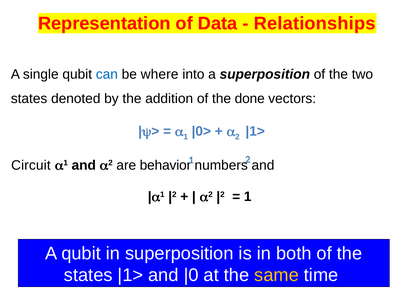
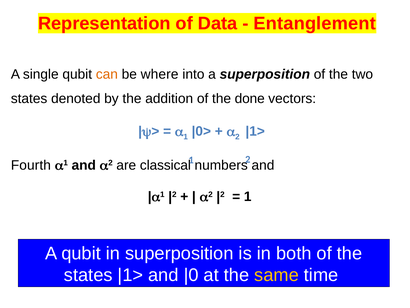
Relationships: Relationships -> Entanglement
can colour: blue -> orange
Circuit: Circuit -> Fourth
behavior: behavior -> classical
